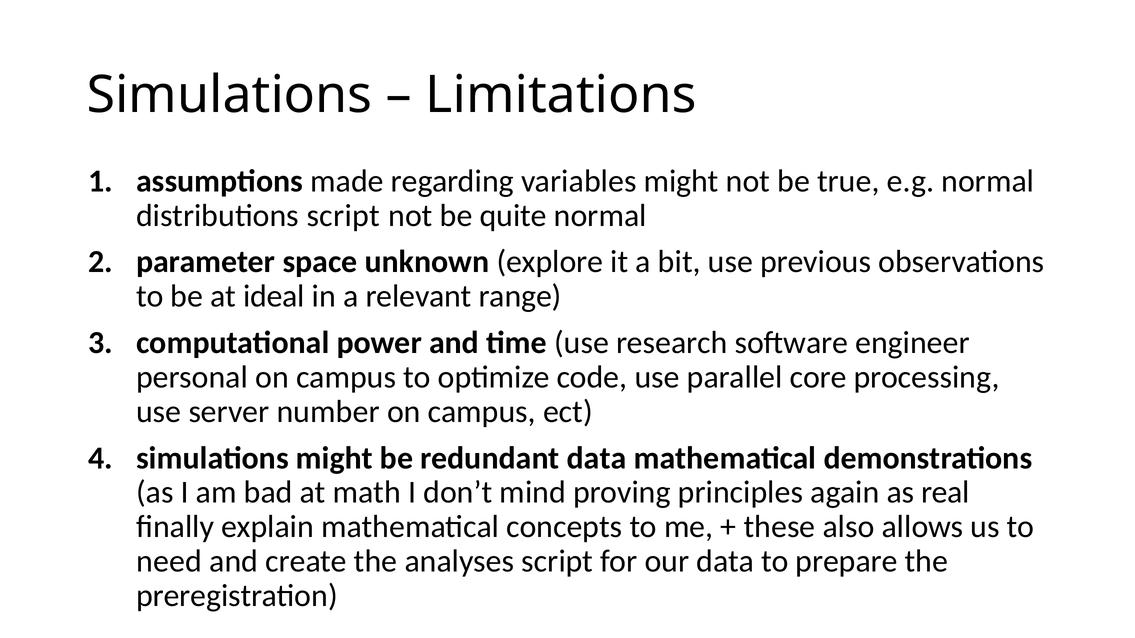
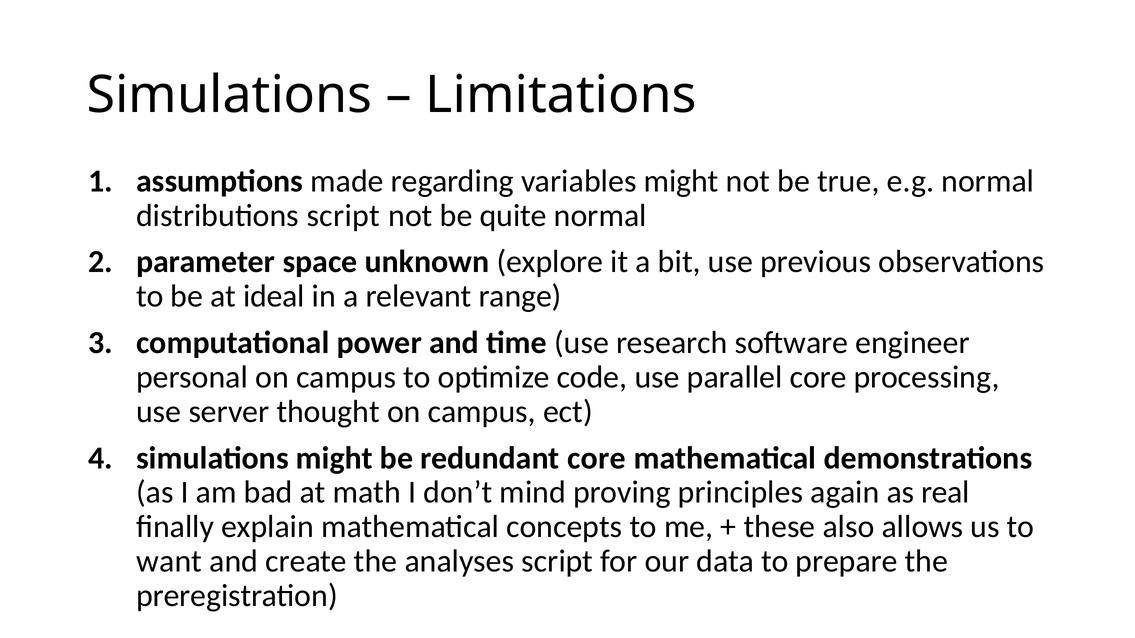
number: number -> thought
redundant data: data -> core
need: need -> want
